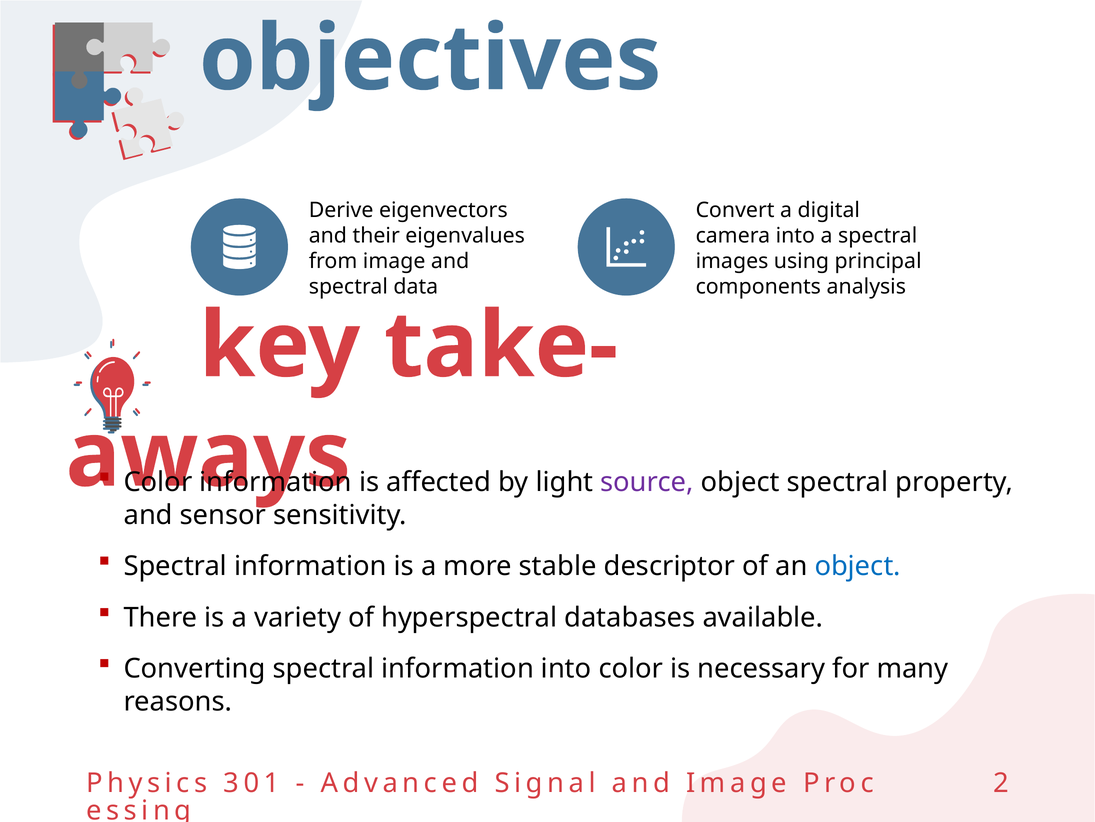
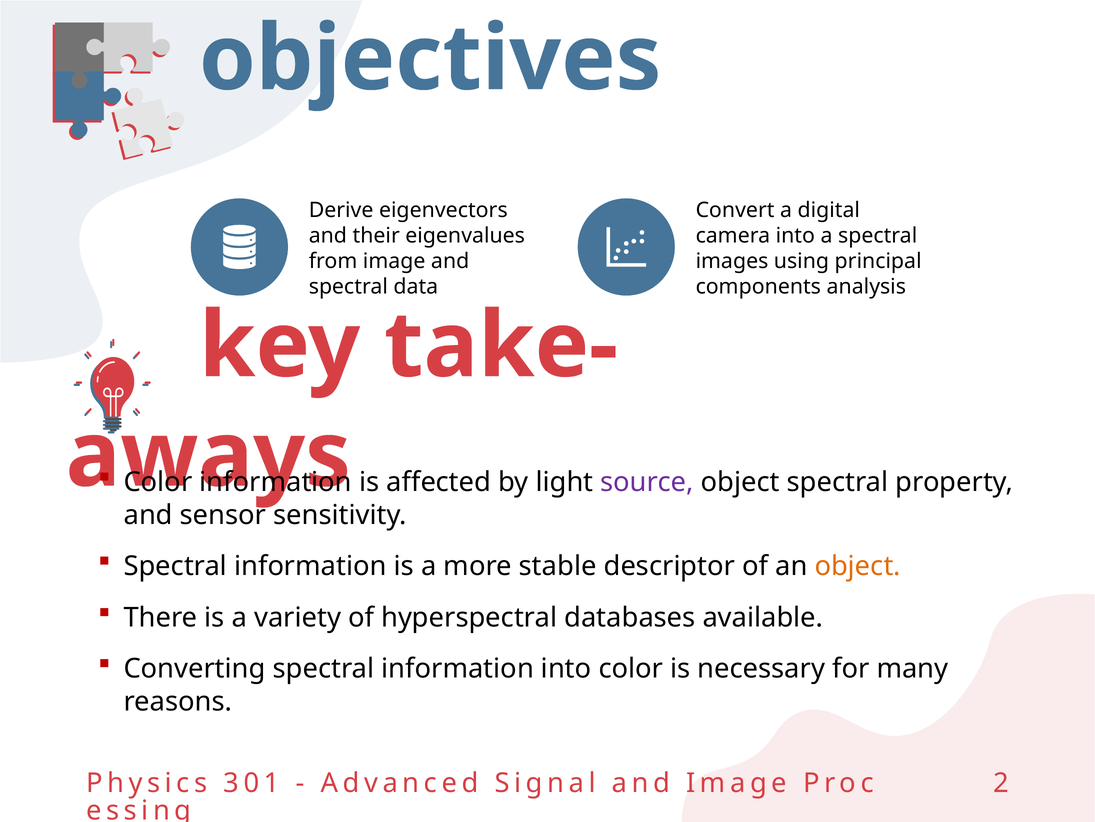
object at (858, 566) colour: blue -> orange
